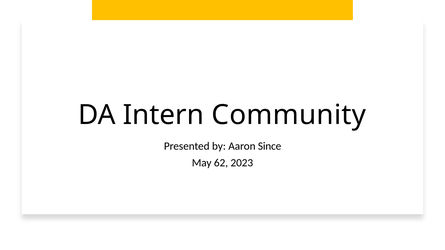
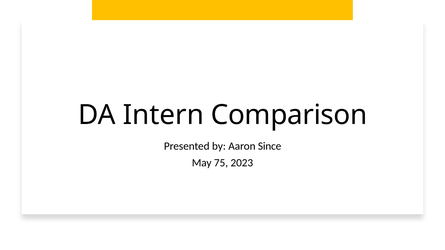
Community: Community -> Comparison
62: 62 -> 75
